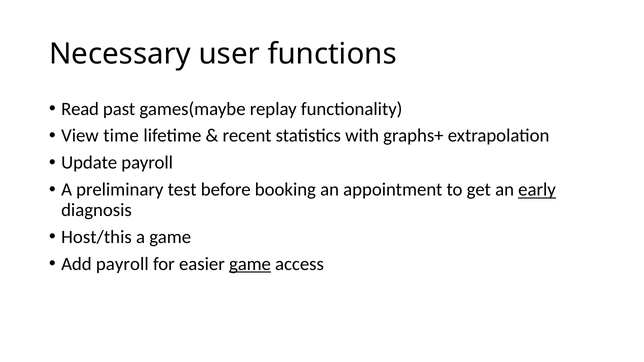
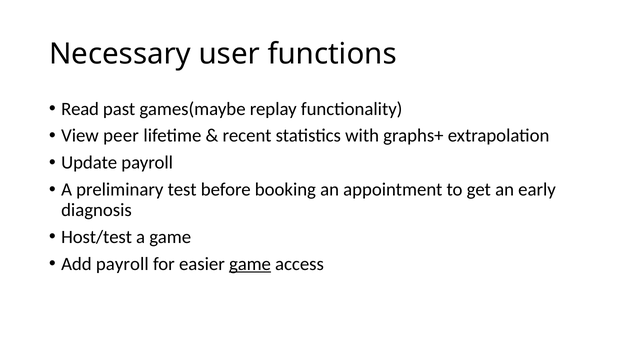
time: time -> peer
early underline: present -> none
Host/this: Host/this -> Host/test
